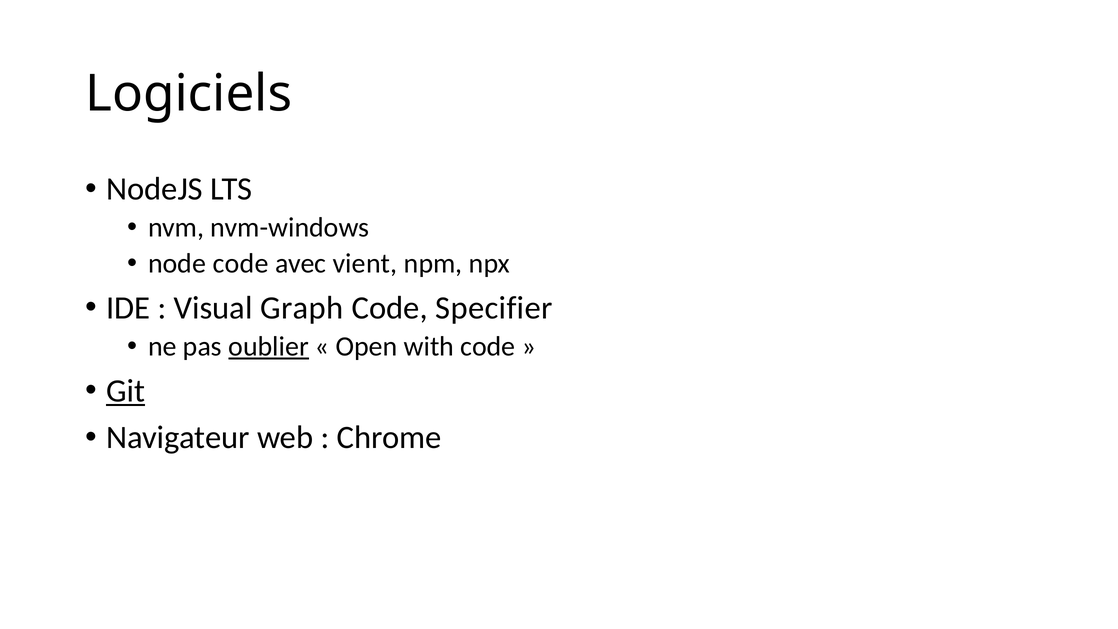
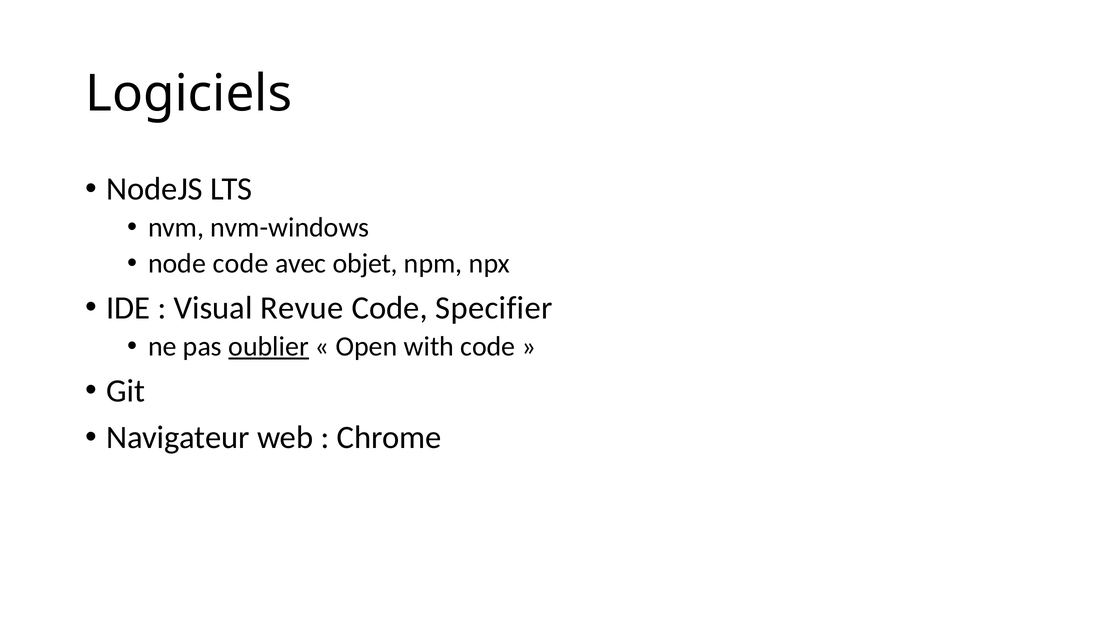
vient: vient -> objet
Graph: Graph -> Revue
Git underline: present -> none
